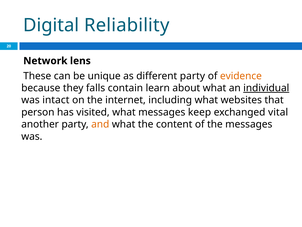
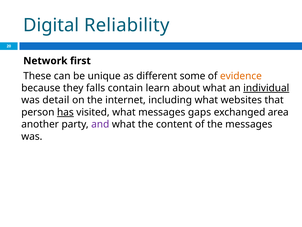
lens: lens -> first
different party: party -> some
intact: intact -> detail
has underline: none -> present
keep: keep -> gaps
vital: vital -> area
and colour: orange -> purple
